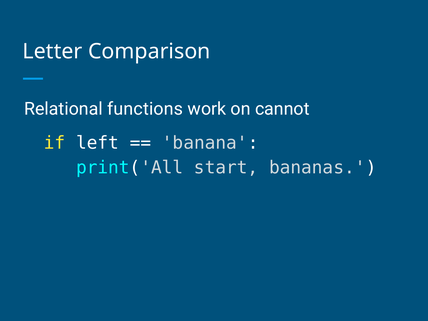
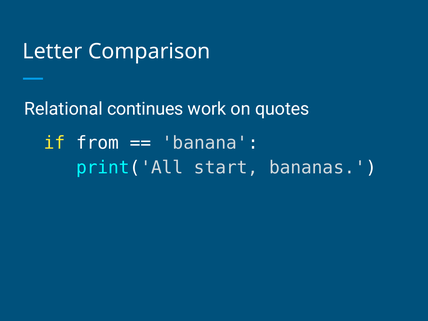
functions: functions -> continues
cannot: cannot -> quotes
left: left -> from
